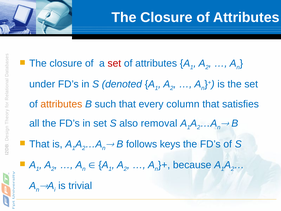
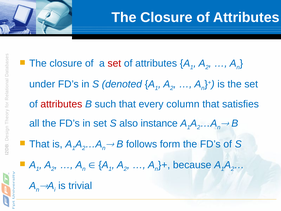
attributes at (61, 104) colour: orange -> red
removal: removal -> instance
keys: keys -> form
